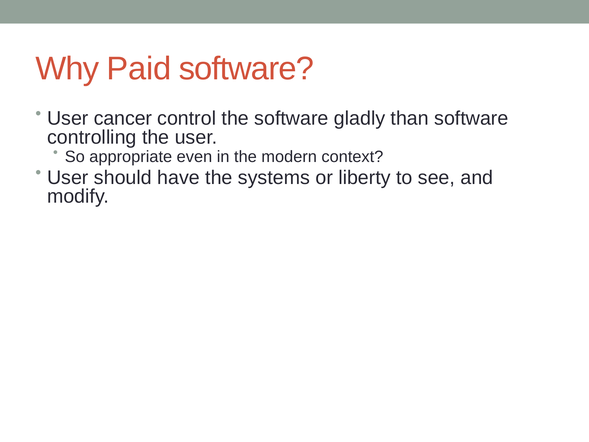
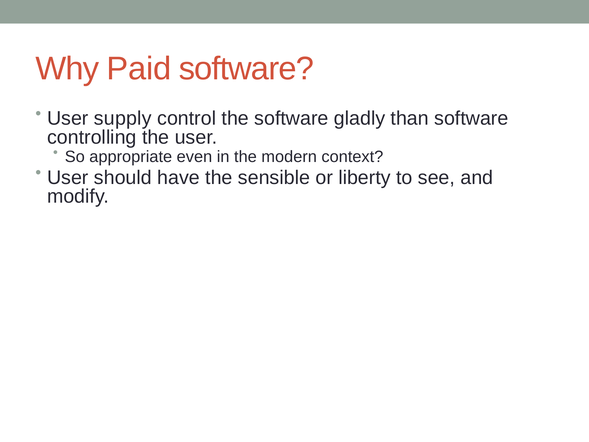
cancer: cancer -> supply
systems: systems -> sensible
